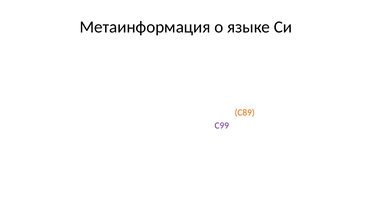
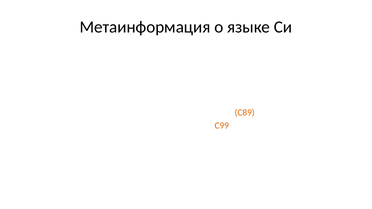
С99 colour: purple -> orange
